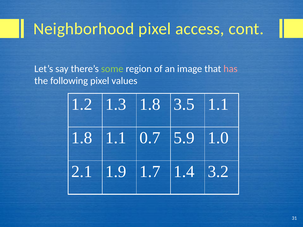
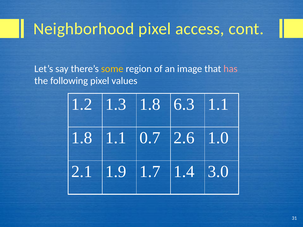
some colour: light green -> yellow
3.5: 3.5 -> 6.3
5.9: 5.9 -> 2.6
3.2: 3.2 -> 3.0
